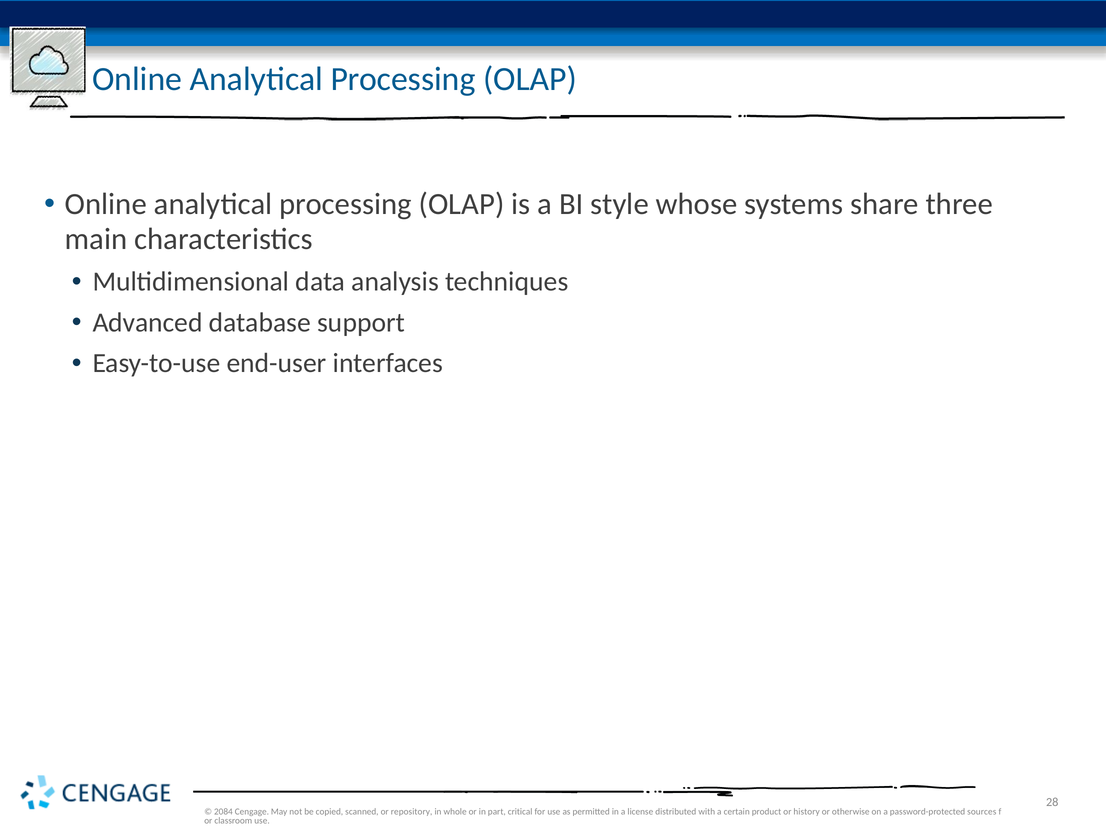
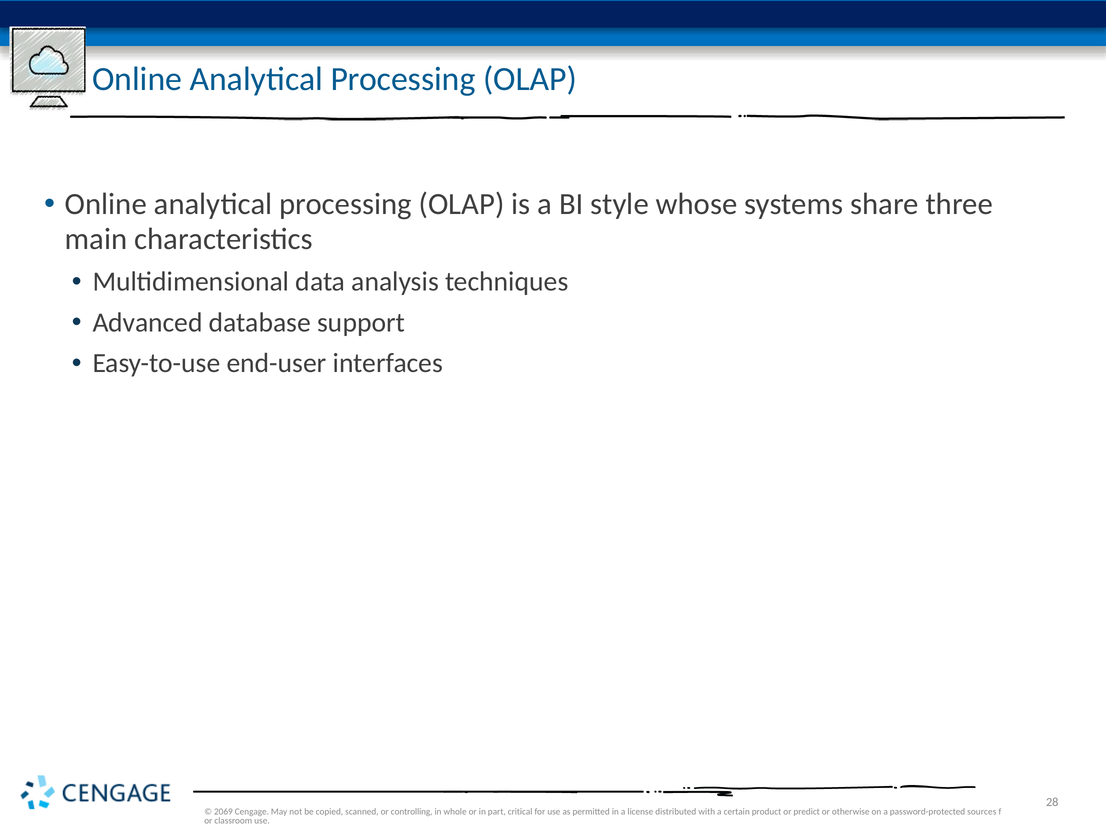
2084: 2084 -> 2069
repository: repository -> controlling
history: history -> predict
